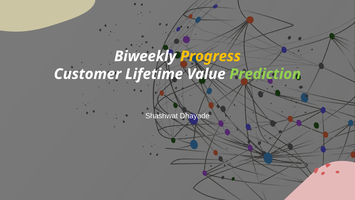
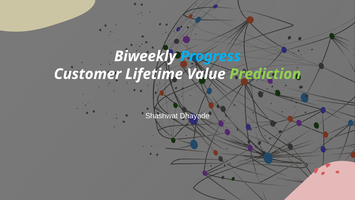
Progress colour: yellow -> light blue
